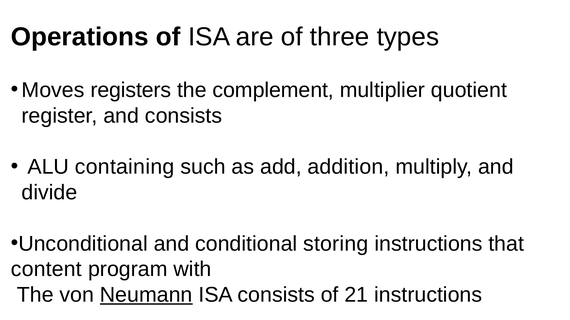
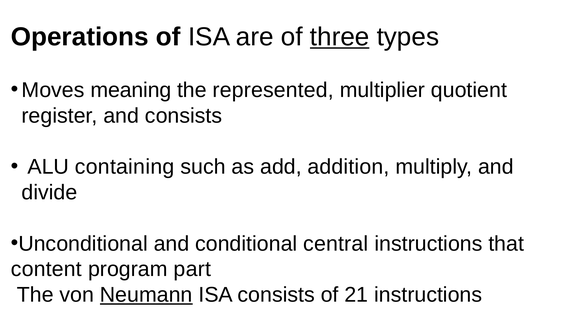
three underline: none -> present
registers: registers -> meaning
complement: complement -> represented
storing: storing -> central
with: with -> part
